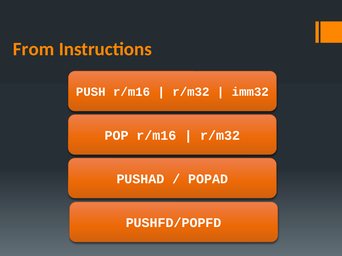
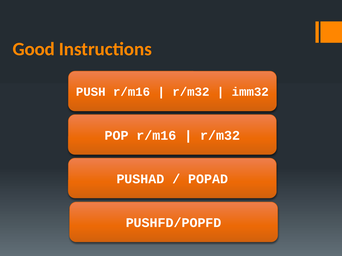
From: From -> Good
